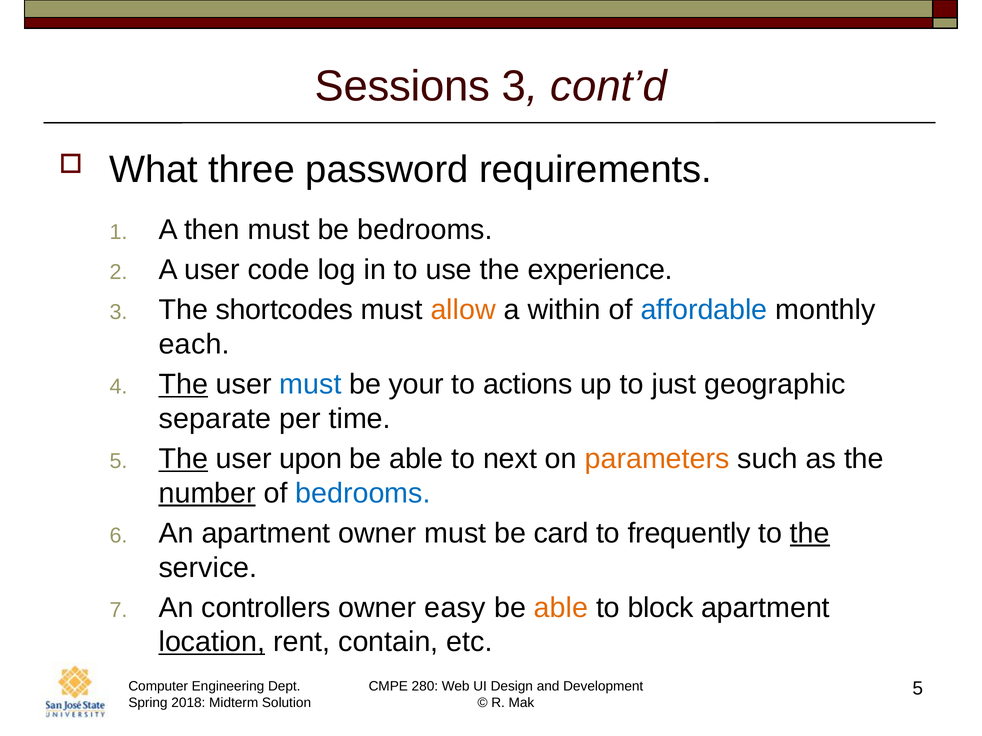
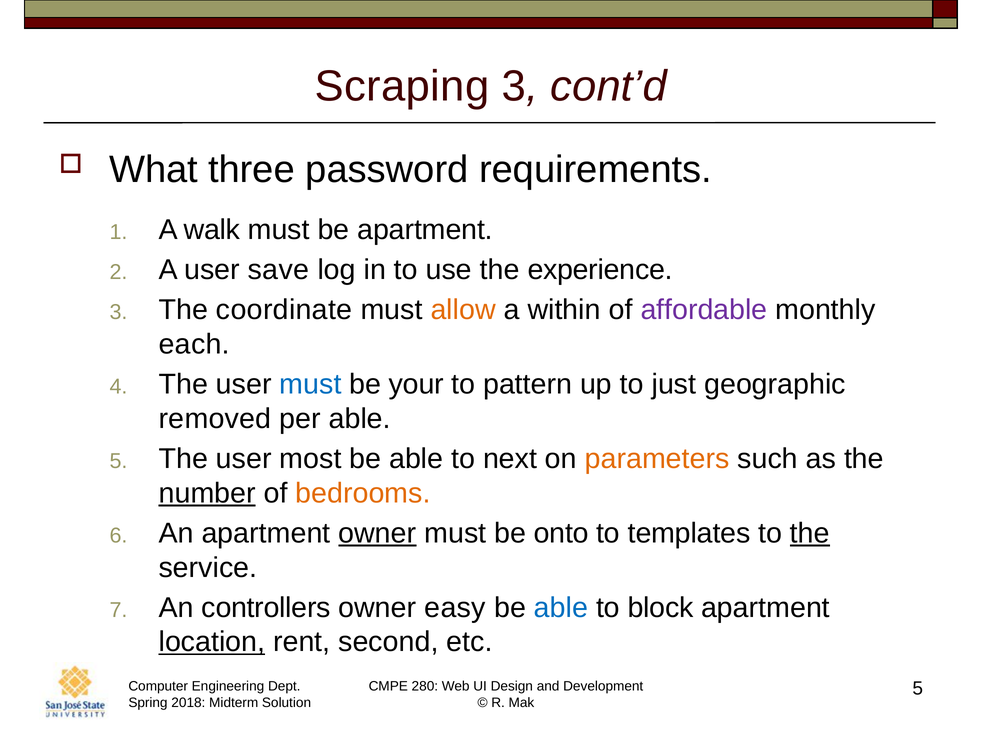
Sessions: Sessions -> Scraping
then: then -> walk
be bedrooms: bedrooms -> apartment
code: code -> save
shortcodes: shortcodes -> coordinate
affordable colour: blue -> purple
The at (183, 385) underline: present -> none
actions: actions -> pattern
separate: separate -> removed
per time: time -> able
The at (183, 459) underline: present -> none
upon: upon -> most
bedrooms at (363, 493) colour: blue -> orange
owner at (377, 534) underline: none -> present
card: card -> onto
frequently: frequently -> templates
able at (561, 608) colour: orange -> blue
contain: contain -> second
